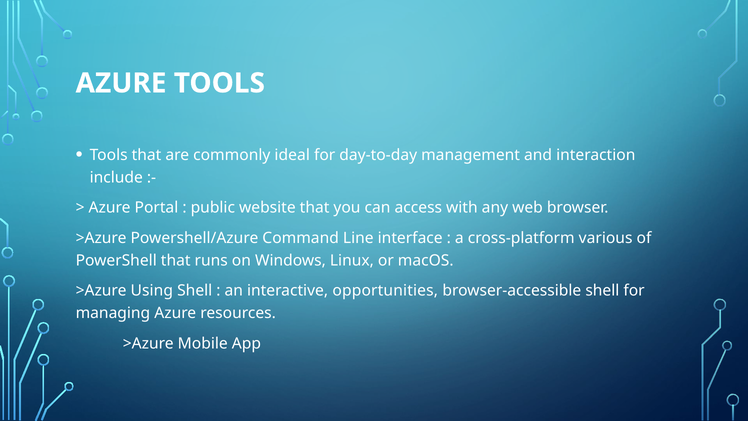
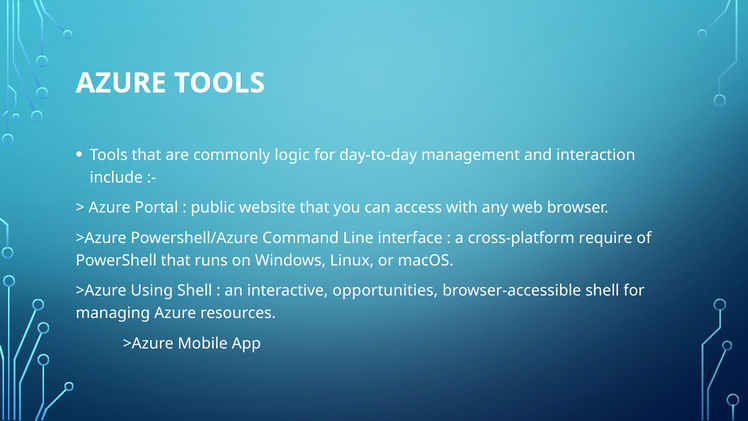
ideal: ideal -> logic
various: various -> require
